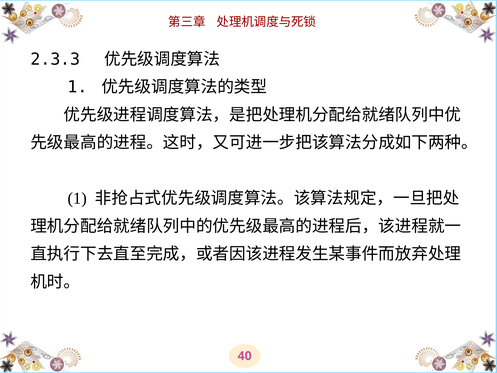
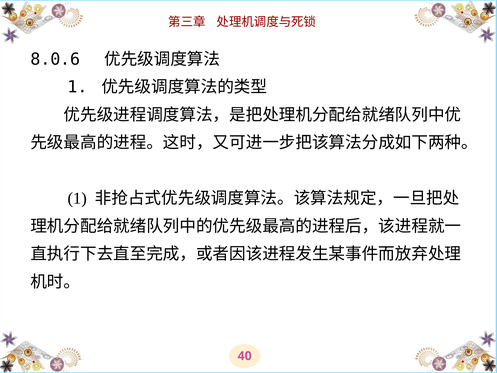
2.3.3: 2.3.3 -> 8.0.6
